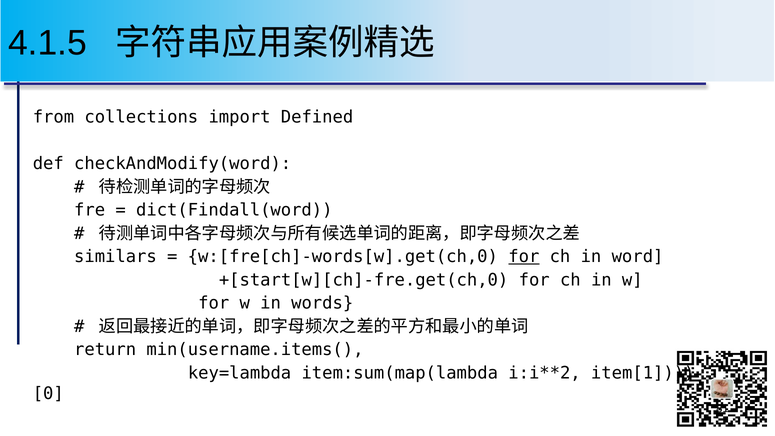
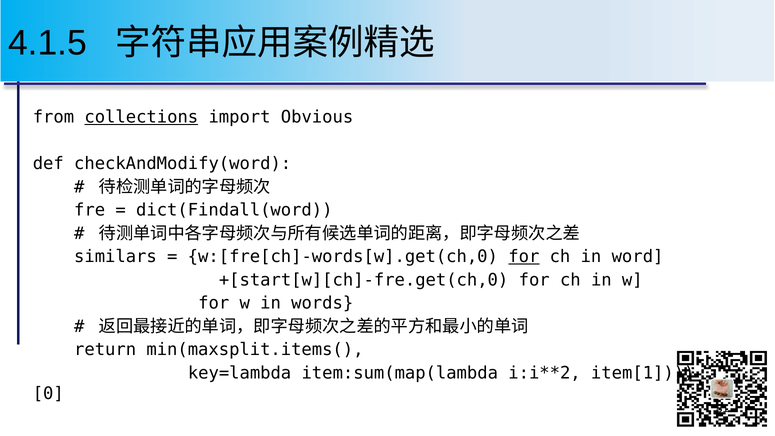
collections underline: none -> present
Defined: Defined -> Obvious
min(username.items(: min(username.items( -> min(maxsplit.items(
